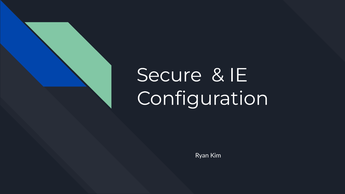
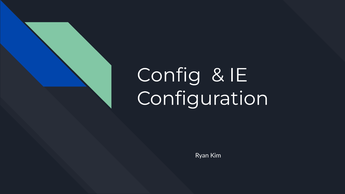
Secure: Secure -> Config
